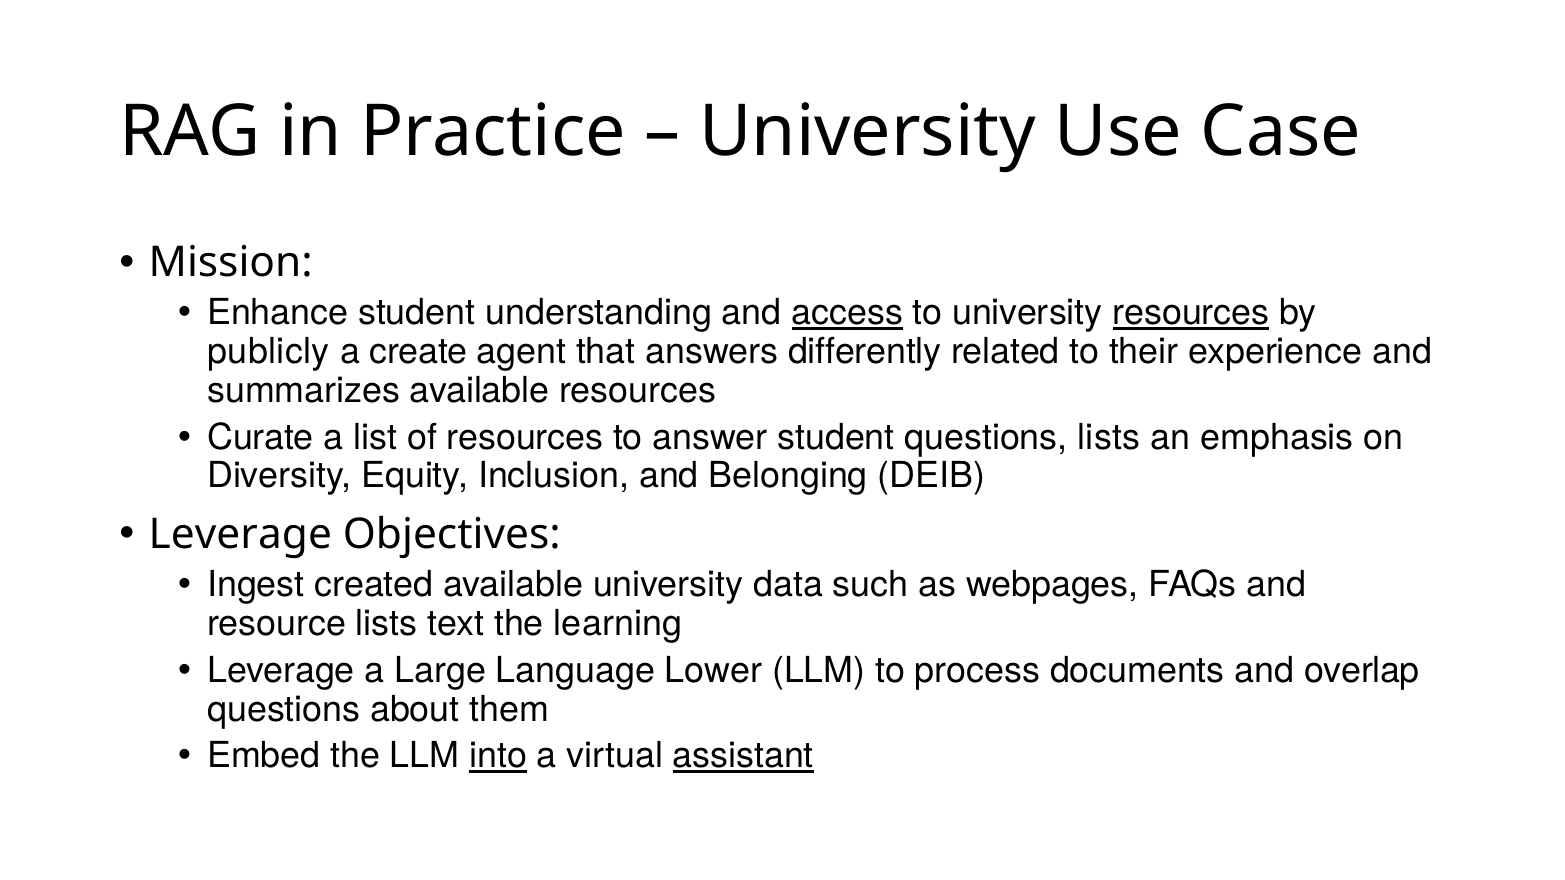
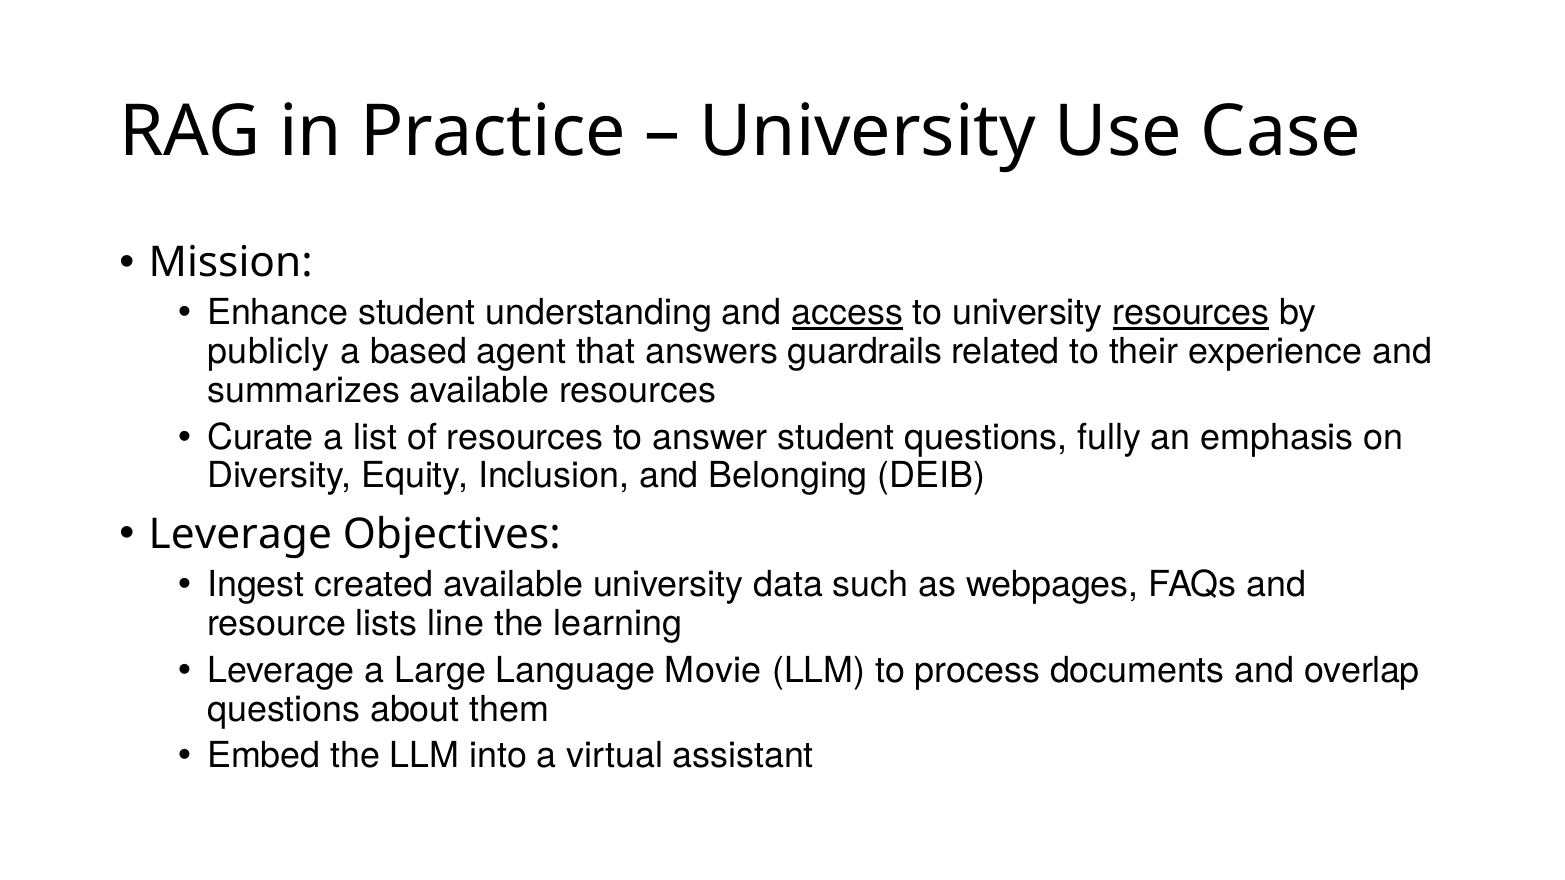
create: create -> based
differently: differently -> guardrails
questions lists: lists -> fully
text: text -> line
Lower: Lower -> Movie
into underline: present -> none
assistant underline: present -> none
